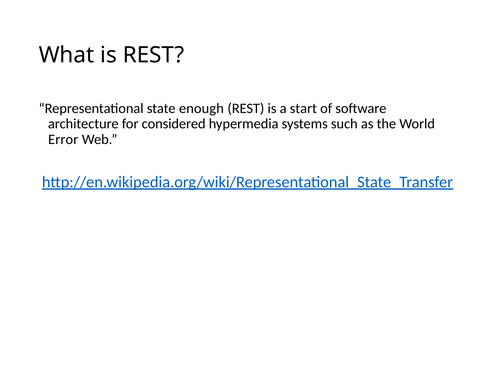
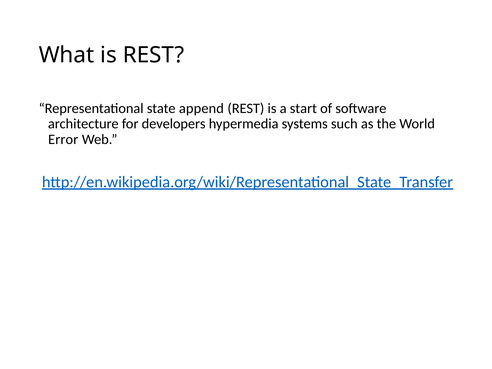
enough: enough -> append
considered: considered -> developers
